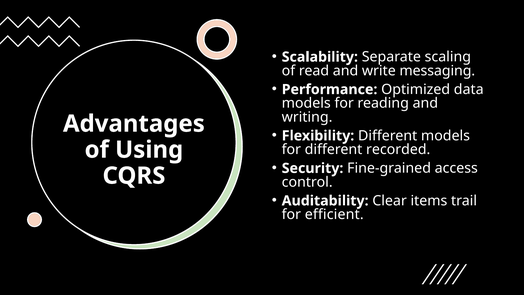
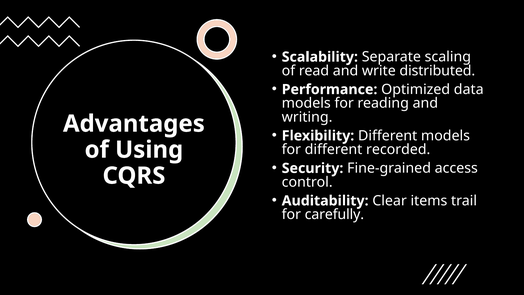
messaging: messaging -> distributed
efficient: efficient -> carefully
